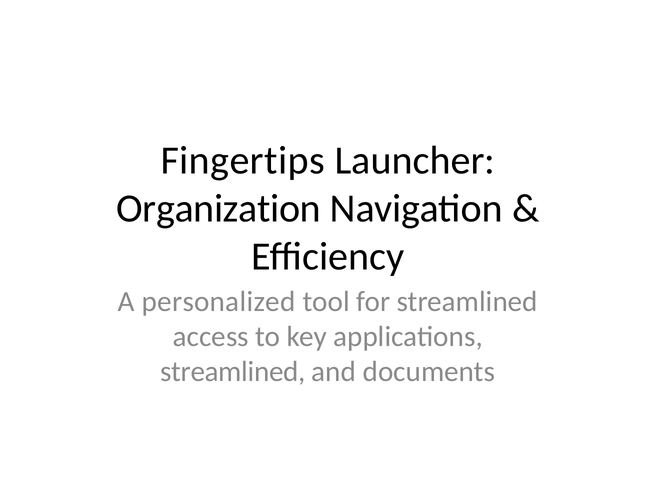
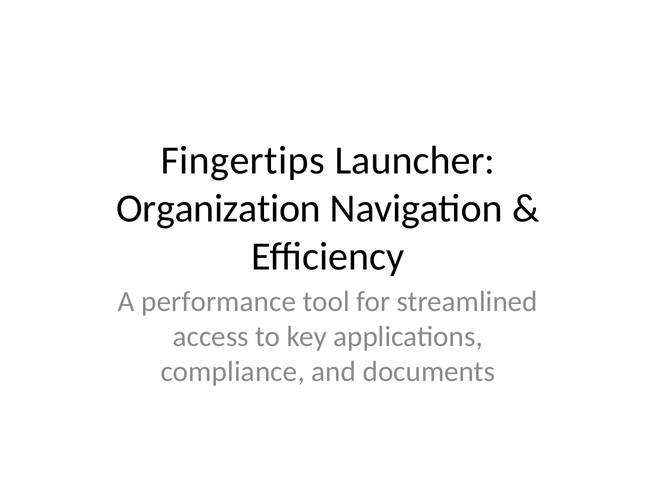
personalized: personalized -> performance
streamlined at (233, 372): streamlined -> compliance
